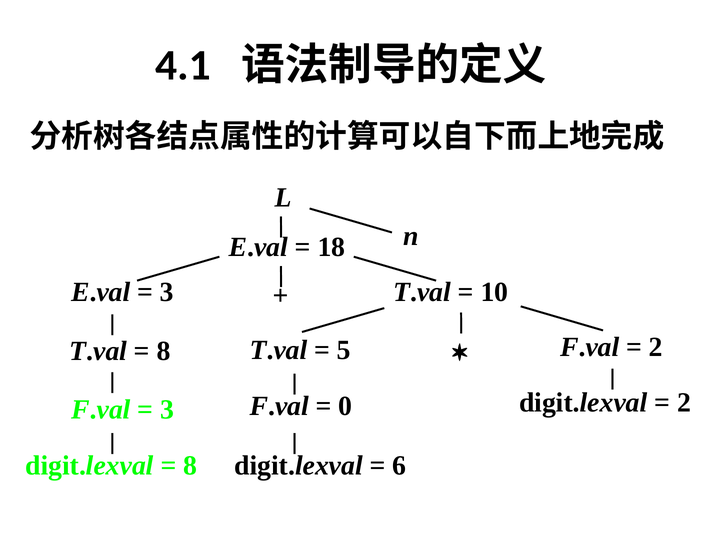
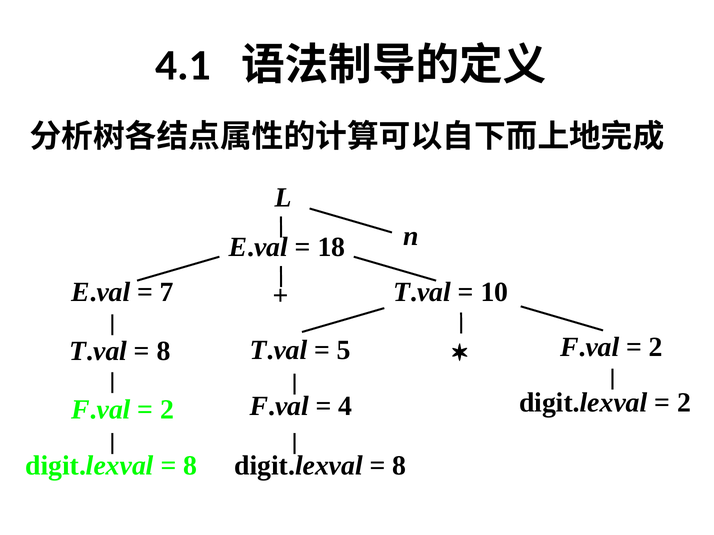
3 at (167, 292): 3 -> 7
0: 0 -> 4
3 at (167, 410): 3 -> 2
6 at (399, 466): 6 -> 8
